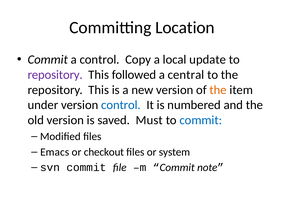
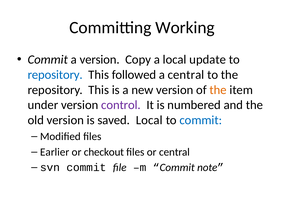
Location: Location -> Working
a control: control -> version
repository at (55, 75) colour: purple -> blue
control at (121, 105) colour: blue -> purple
saved Must: Must -> Local
Emacs: Emacs -> Earlier
or system: system -> central
